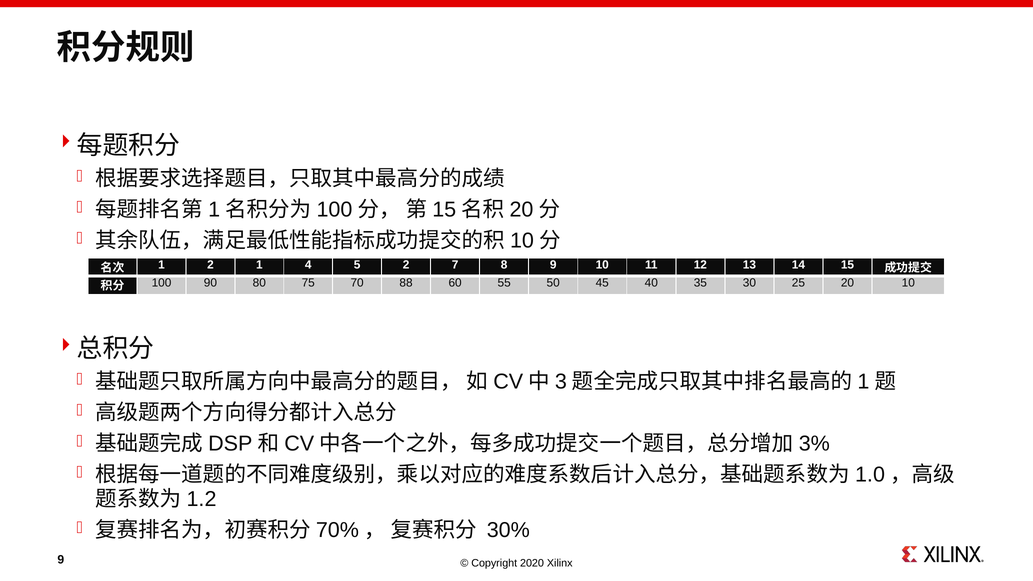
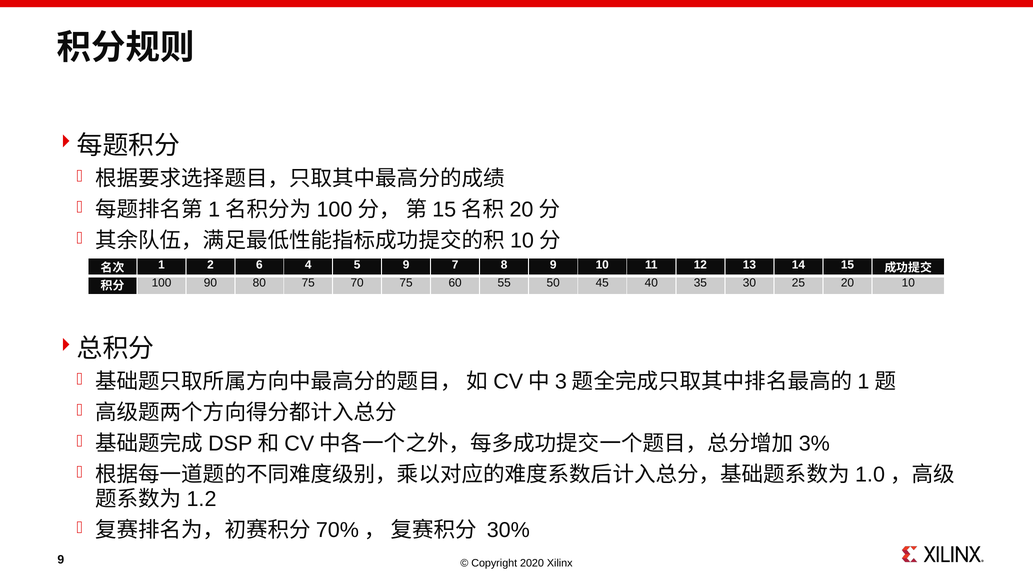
2 1: 1 -> 6
5 2: 2 -> 9
70 88: 88 -> 75
